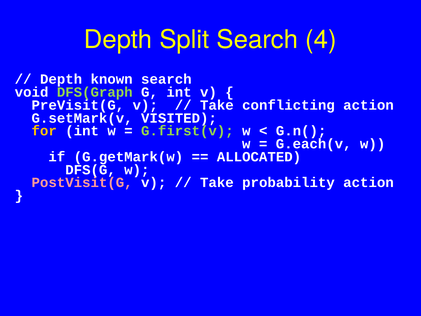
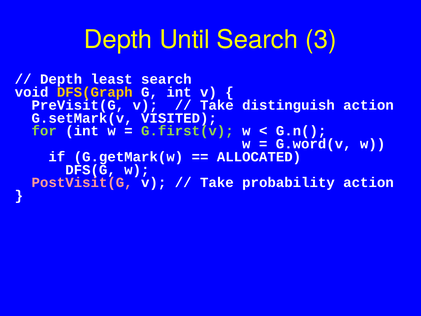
Split: Split -> Until
4: 4 -> 3
known: known -> least
DFS(Graph colour: light green -> yellow
conflicting: conflicting -> distinguish
for colour: yellow -> light green
G.each(v: G.each(v -> G.word(v
